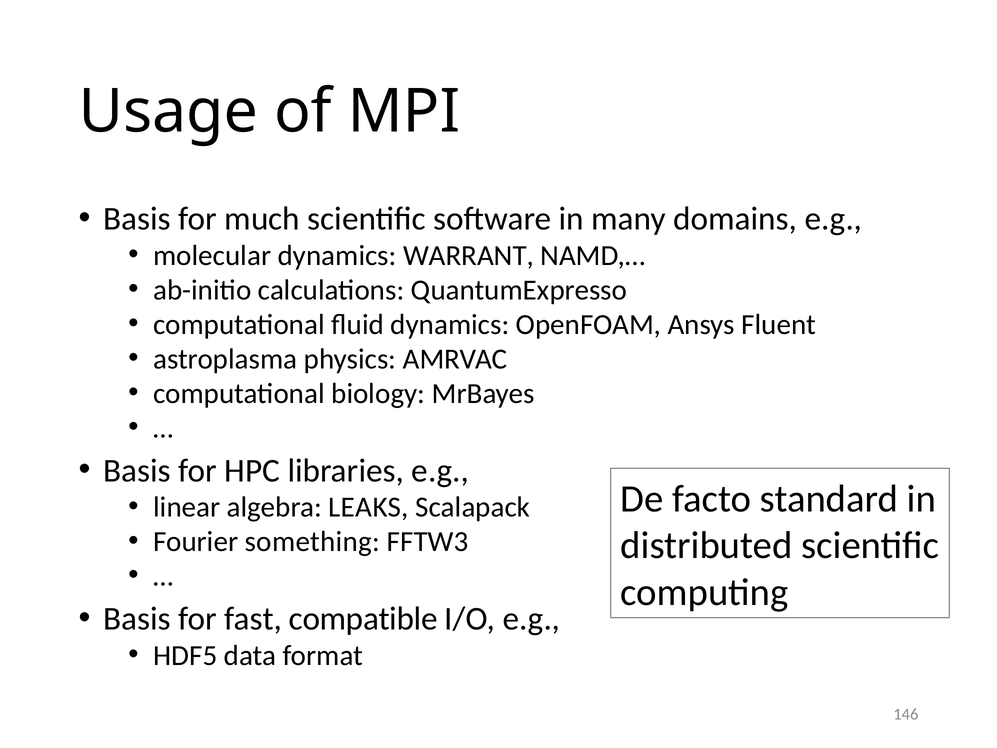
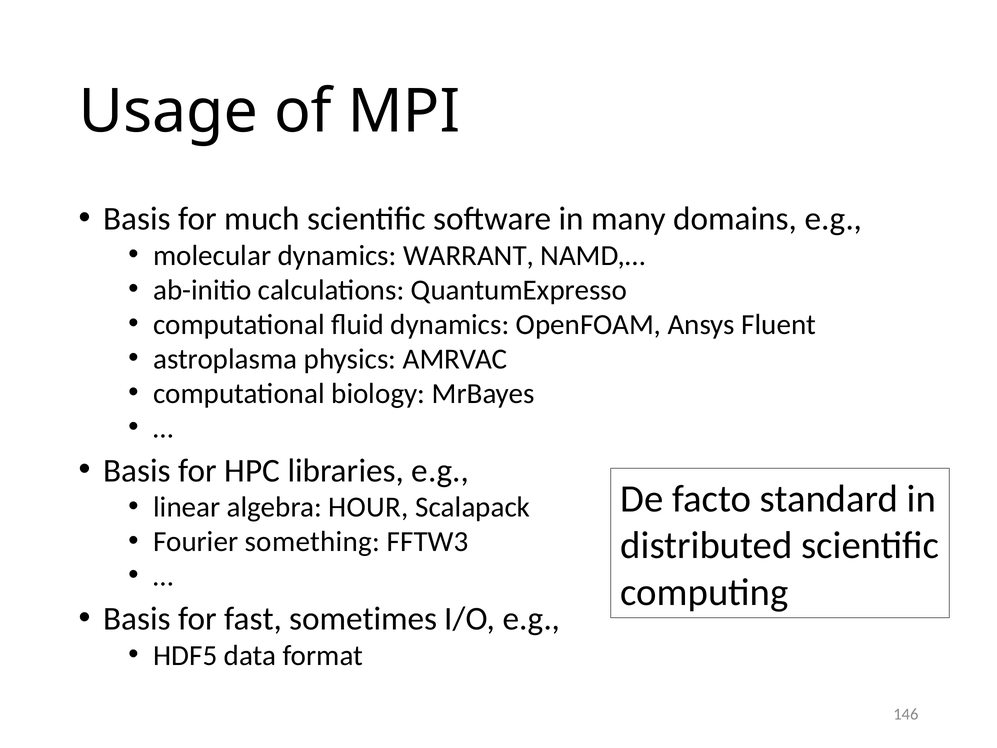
LEAKS: LEAKS -> HOUR
compatible: compatible -> sometimes
